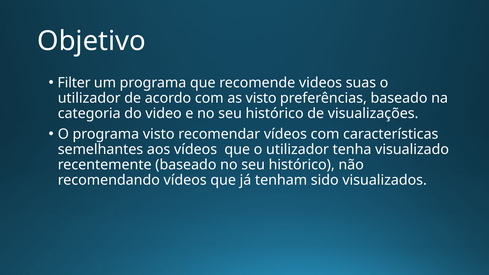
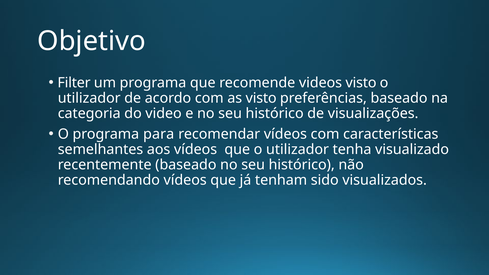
videos suas: suas -> visto
programa visto: visto -> para
